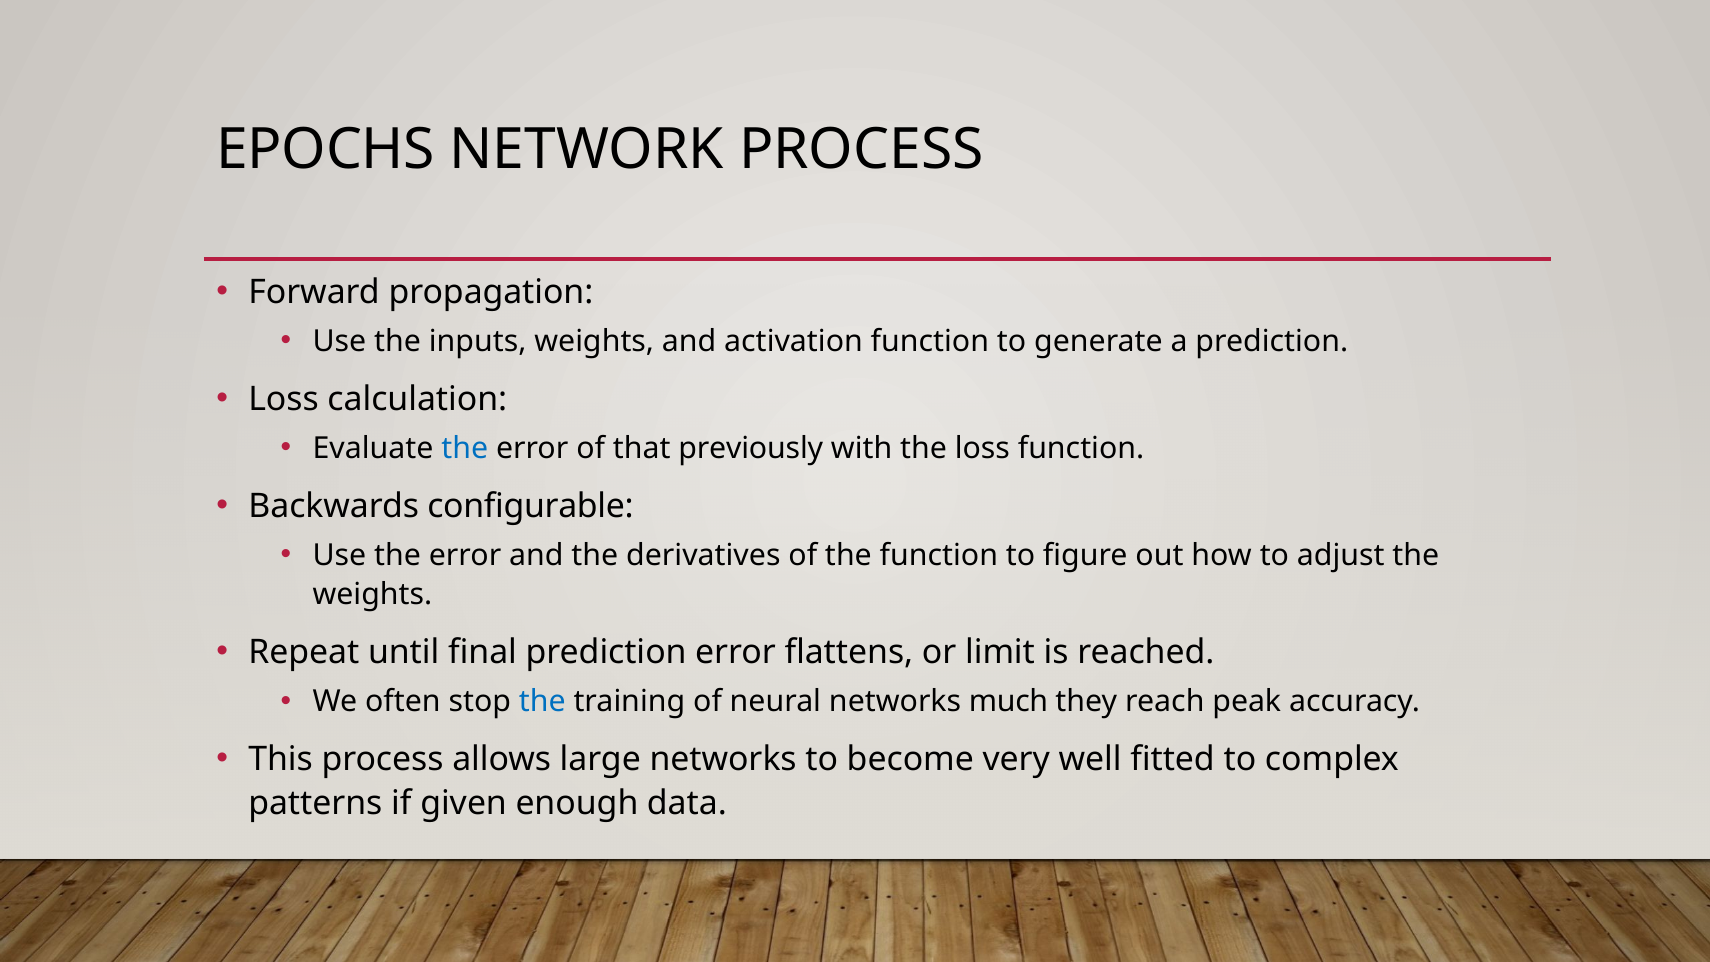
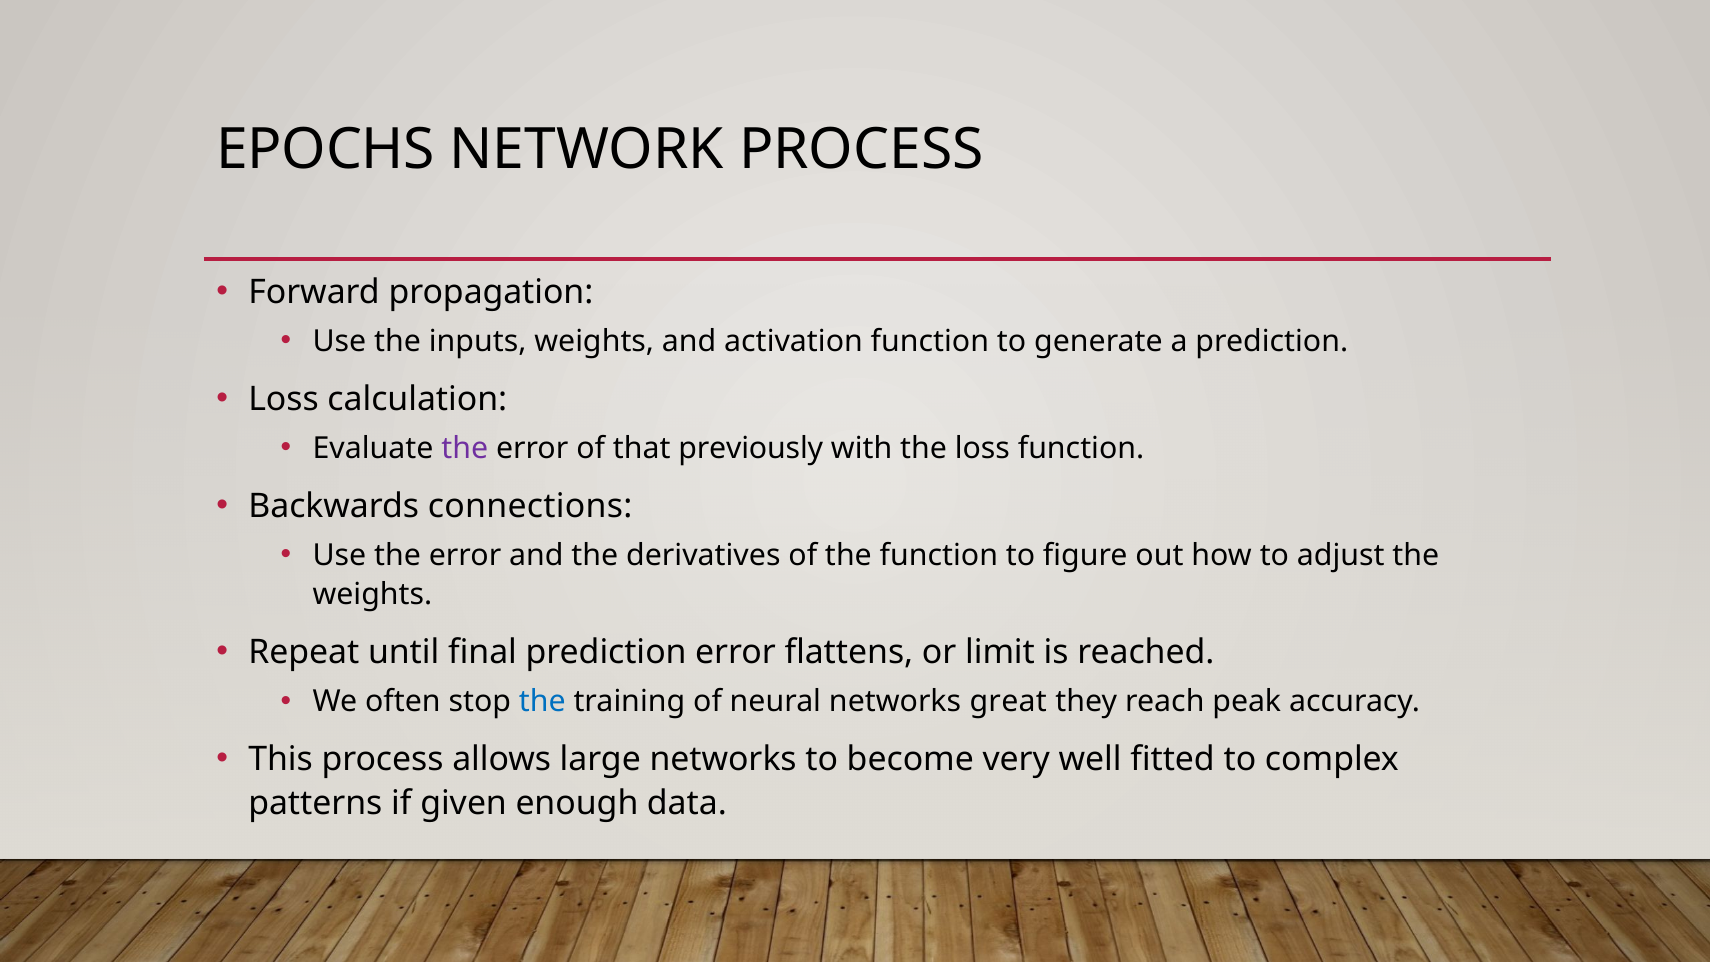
the at (465, 448) colour: blue -> purple
configurable: configurable -> connections
much: much -> great
